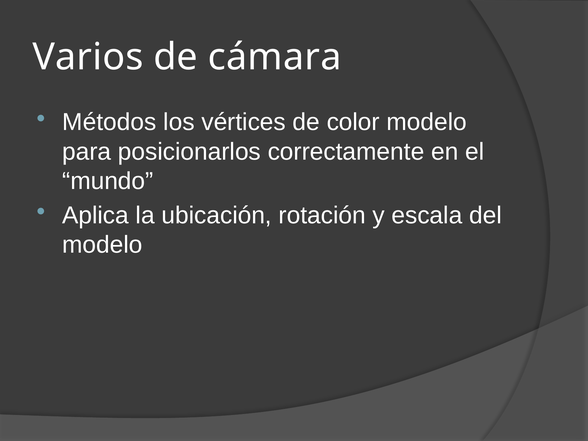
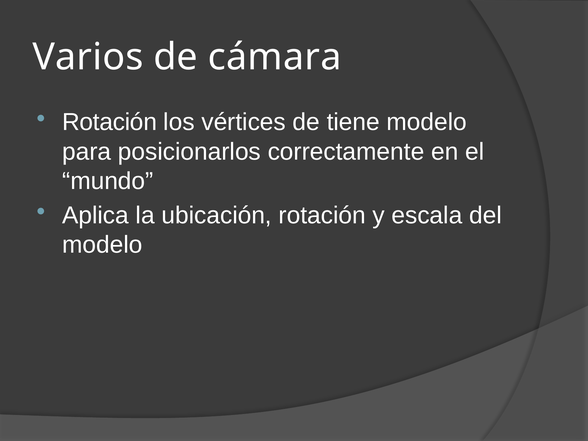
Métodos at (109, 122): Métodos -> Rotación
color: color -> tiene
